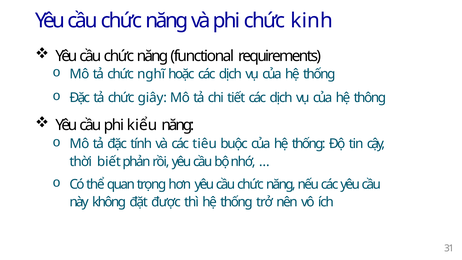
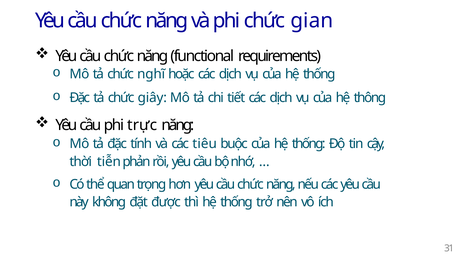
kinh: kinh -> gian
kiểu: kiểu -> trực
biết: biết -> tiễn
